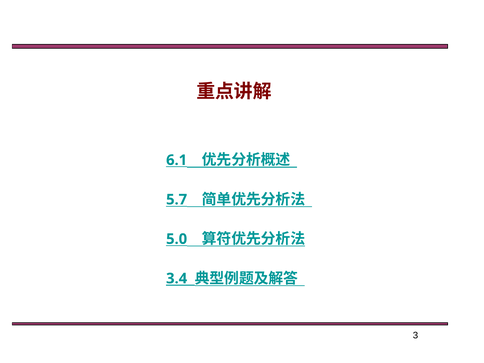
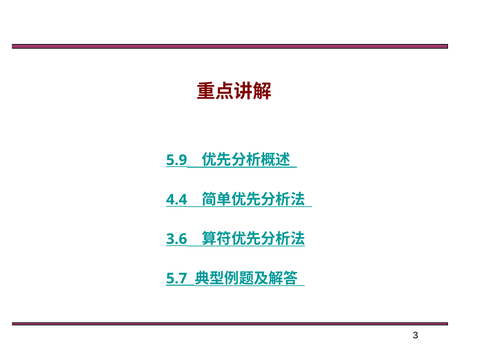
6.1: 6.1 -> 5.9
5.7: 5.7 -> 4.4
5.0: 5.0 -> 3.6
3.4: 3.4 -> 5.7
